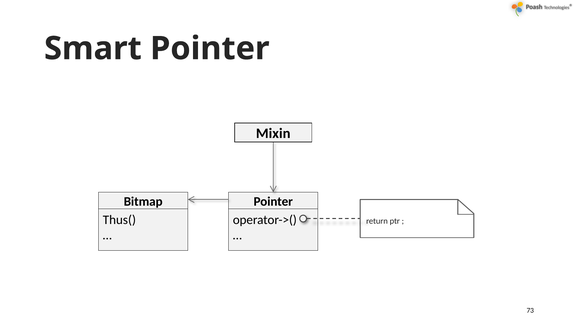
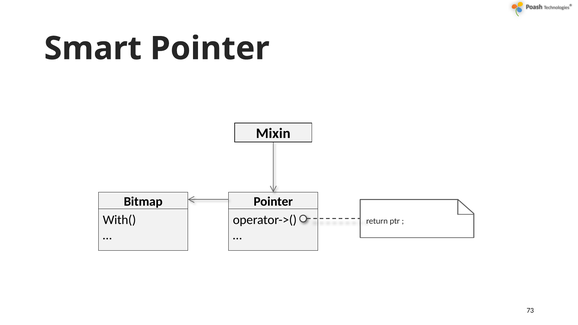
Thus(: Thus( -> With(
